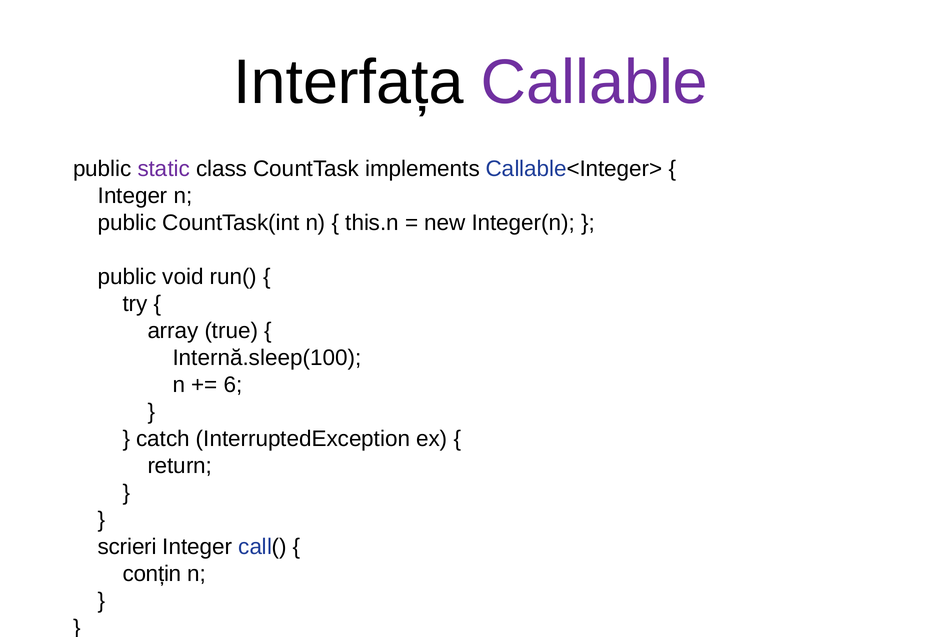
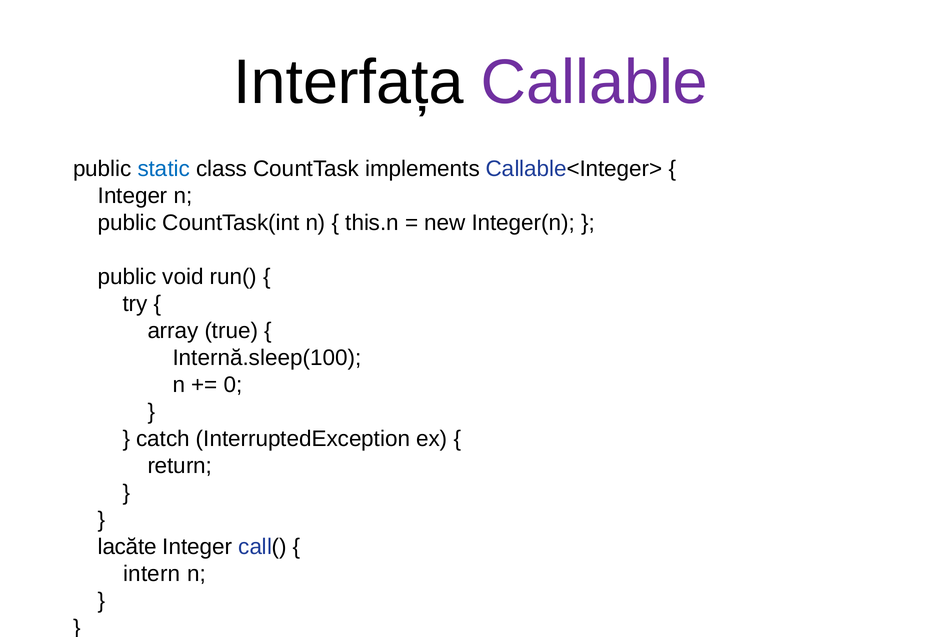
static colour: purple -> blue
6: 6 -> 0
scrieri: scrieri -> lacăte
conțin: conțin -> intern
